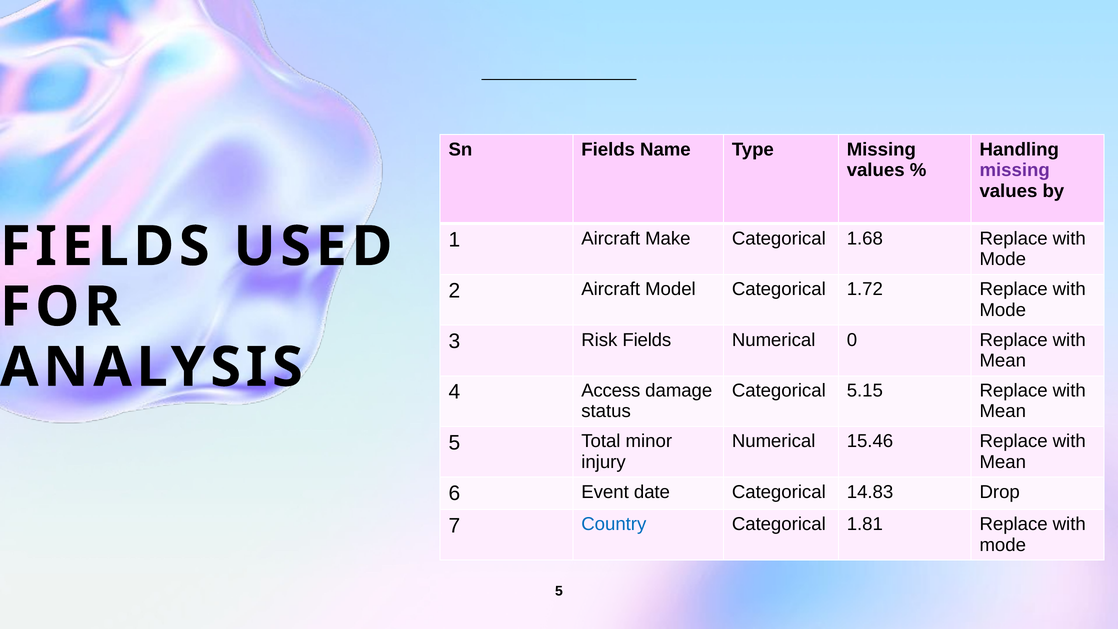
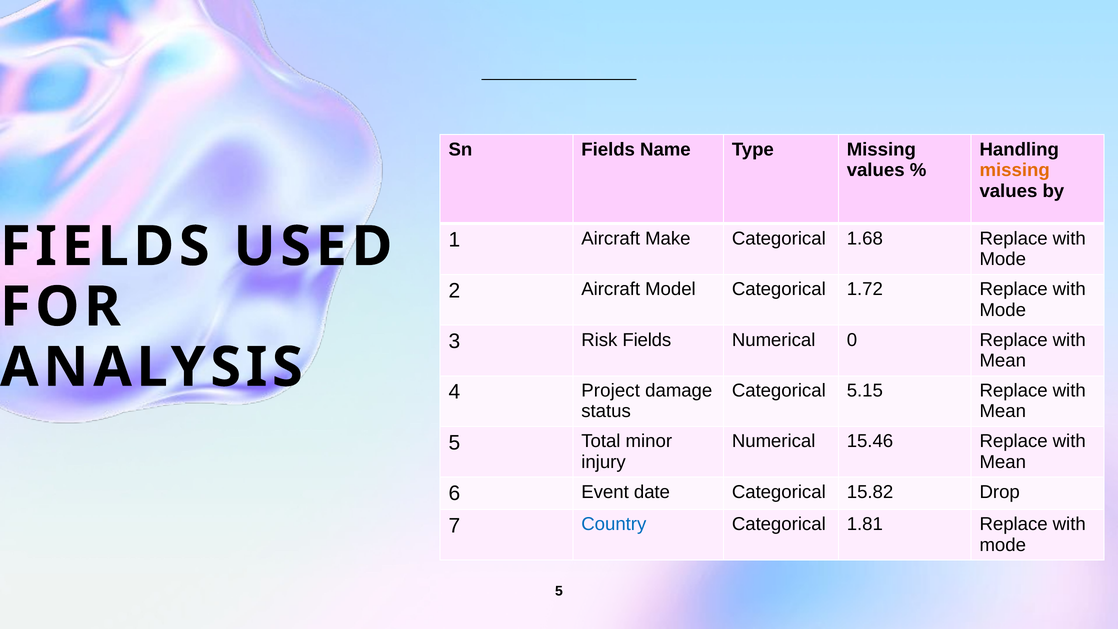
missing at (1015, 170) colour: purple -> orange
Access: Access -> Project
14.83: 14.83 -> 15.82
